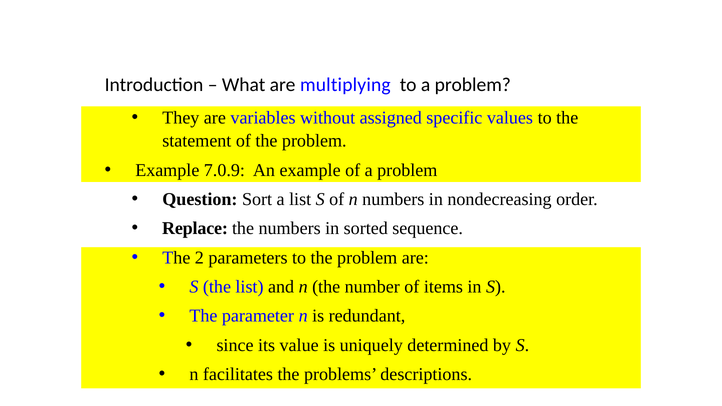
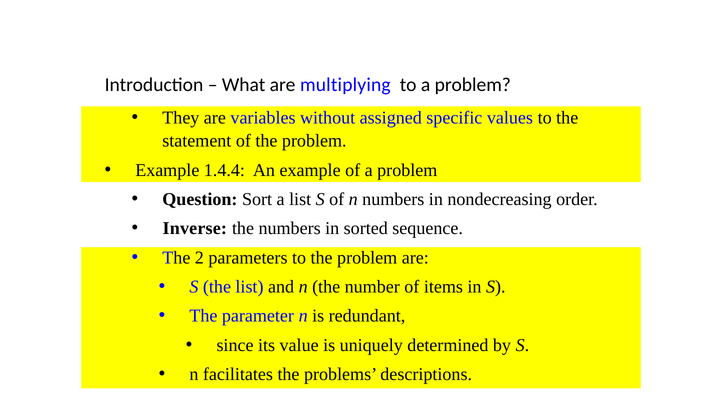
7.0.9: 7.0.9 -> 1.4.4
Replace: Replace -> Inverse
